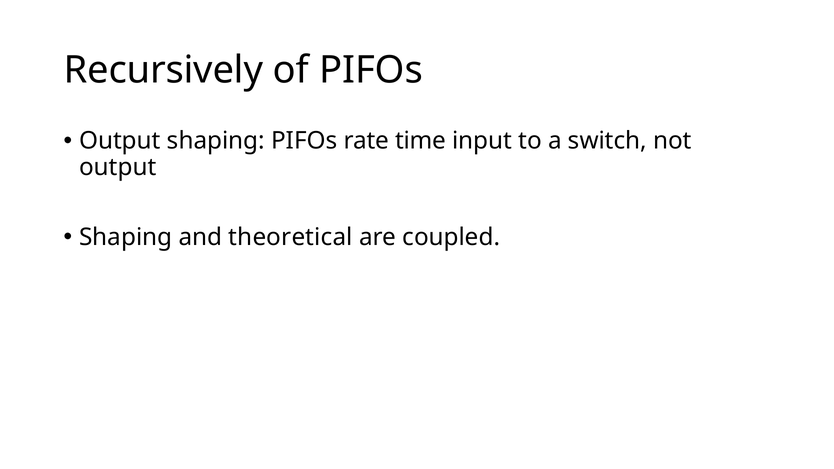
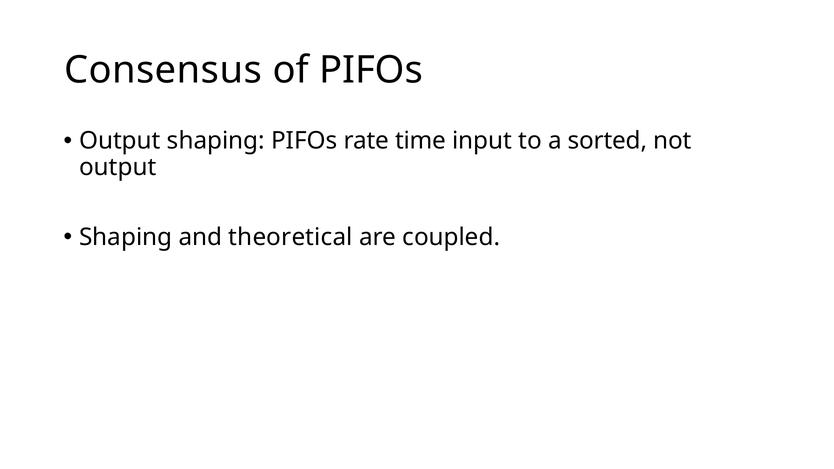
Recursively: Recursively -> Consensus
switch: switch -> sorted
